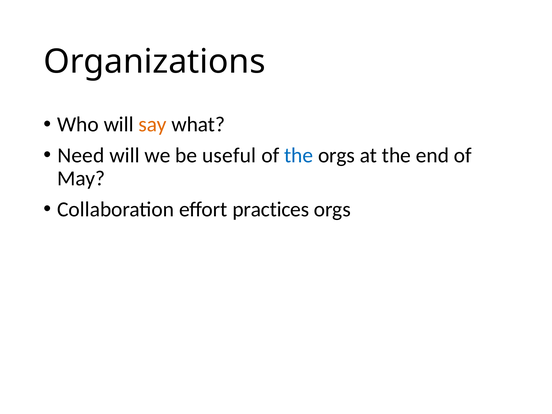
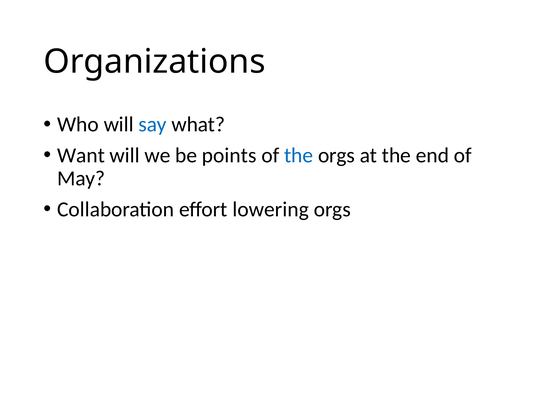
say colour: orange -> blue
Need: Need -> Want
useful: useful -> points
practices: practices -> lowering
